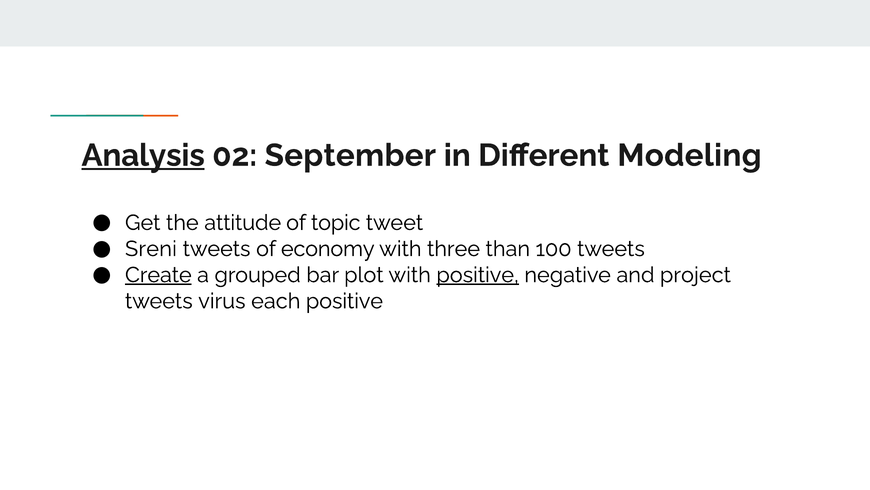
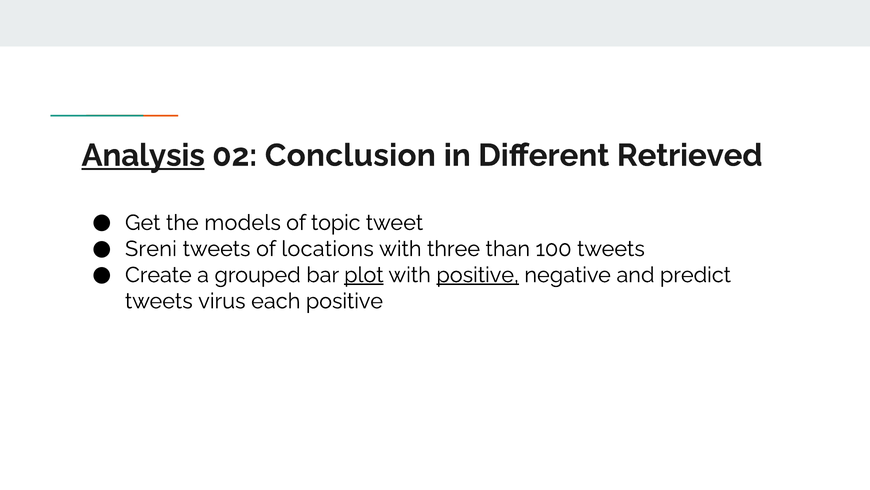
September: September -> Conclusion
Modeling: Modeling -> Retrieved
attitude: attitude -> models
economy: economy -> locations
Create underline: present -> none
plot underline: none -> present
project: project -> predict
